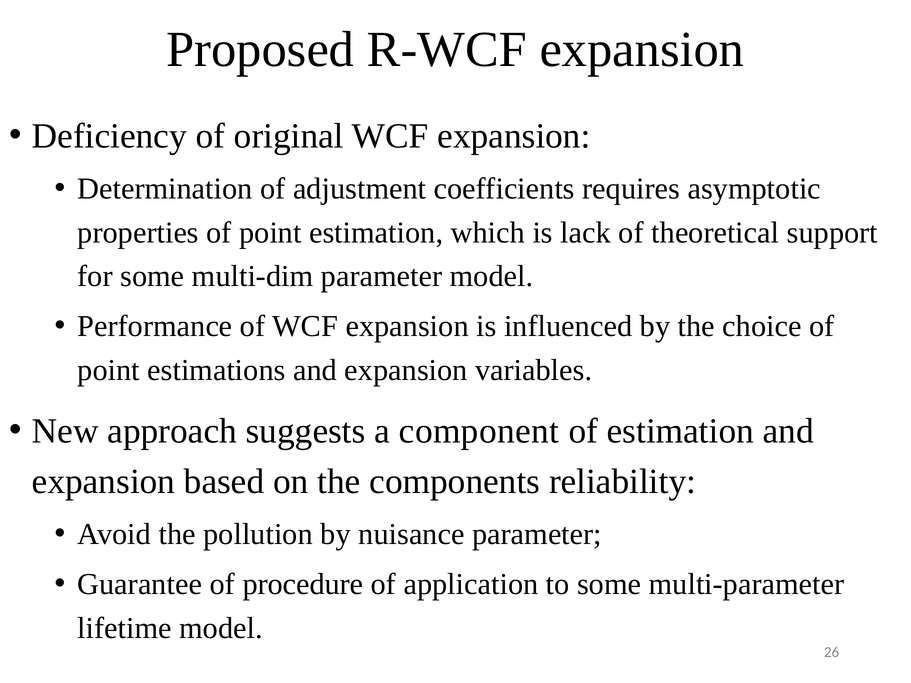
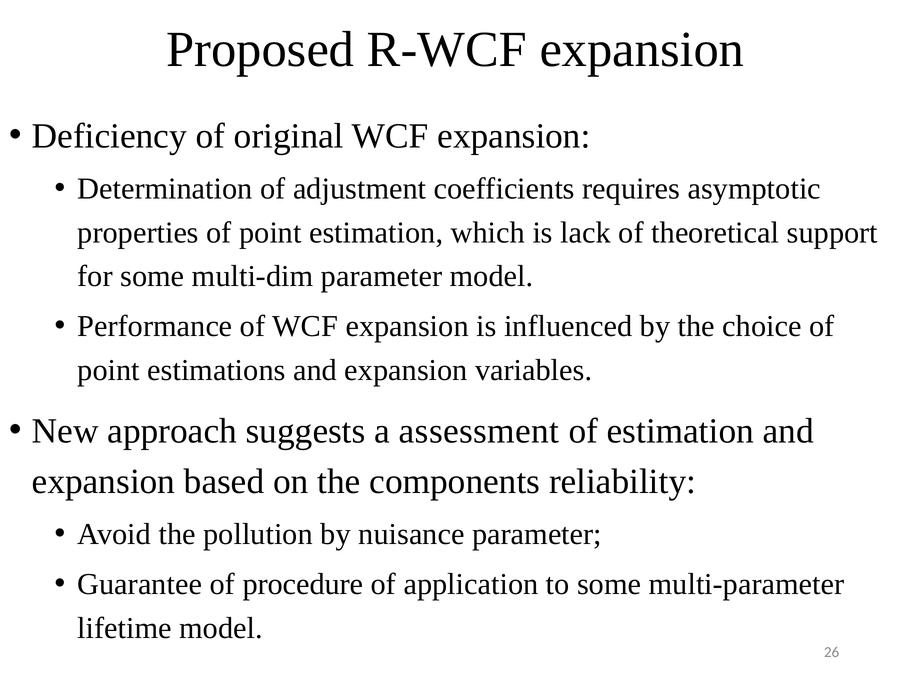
component: component -> assessment
